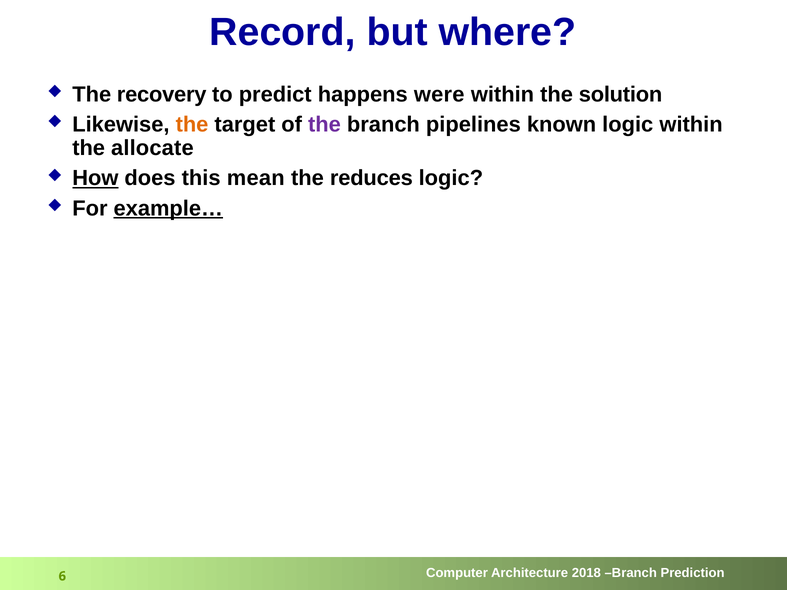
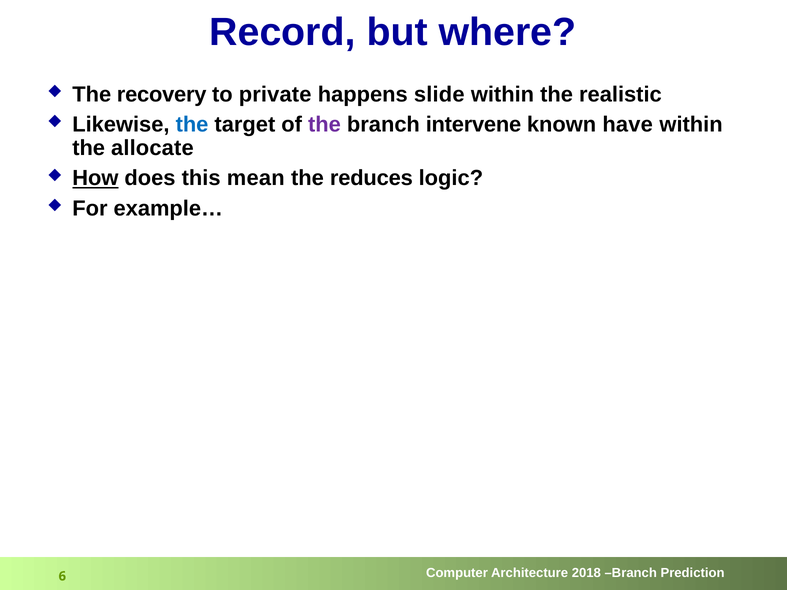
predict: predict -> private
were: were -> slide
solution: solution -> realistic
the at (192, 125) colour: orange -> blue
pipelines: pipelines -> intervene
known logic: logic -> have
example… underline: present -> none
